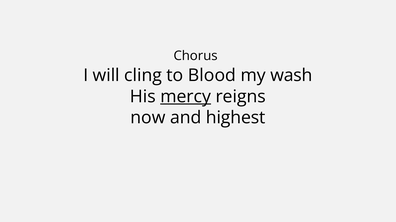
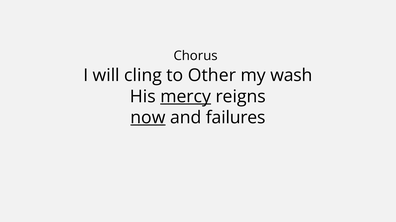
Blood: Blood -> Other
now underline: none -> present
highest: highest -> failures
